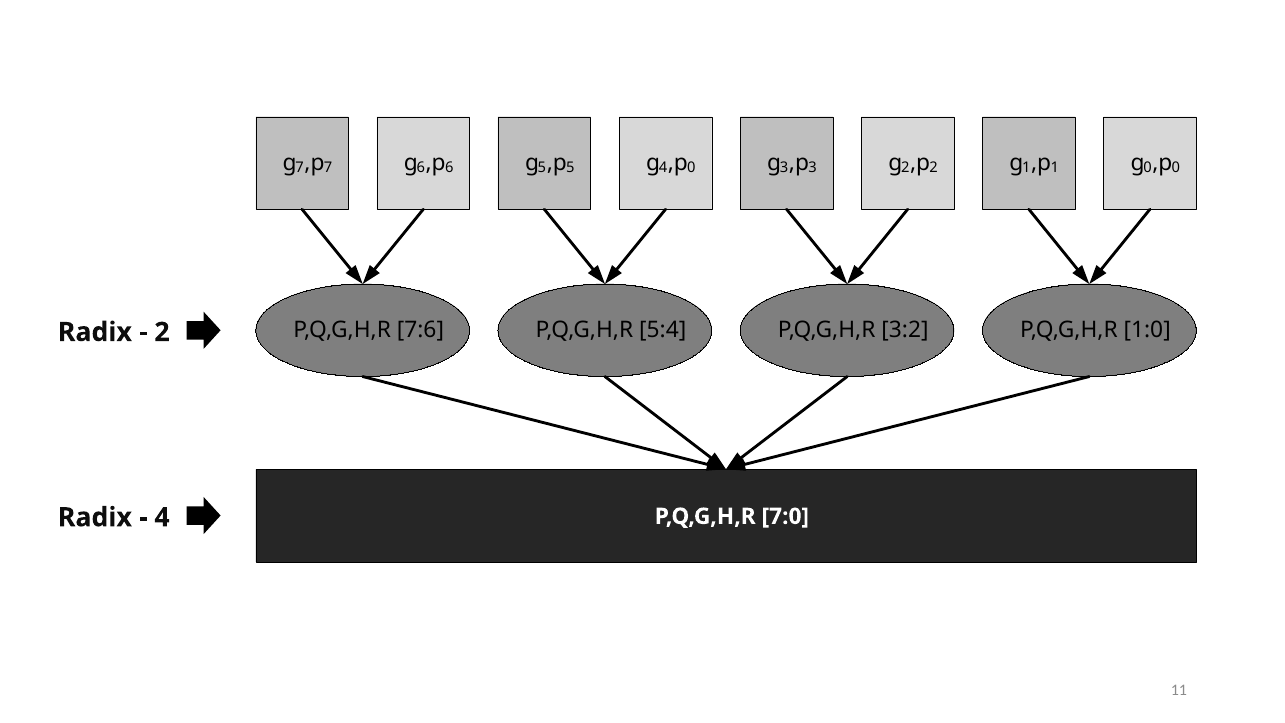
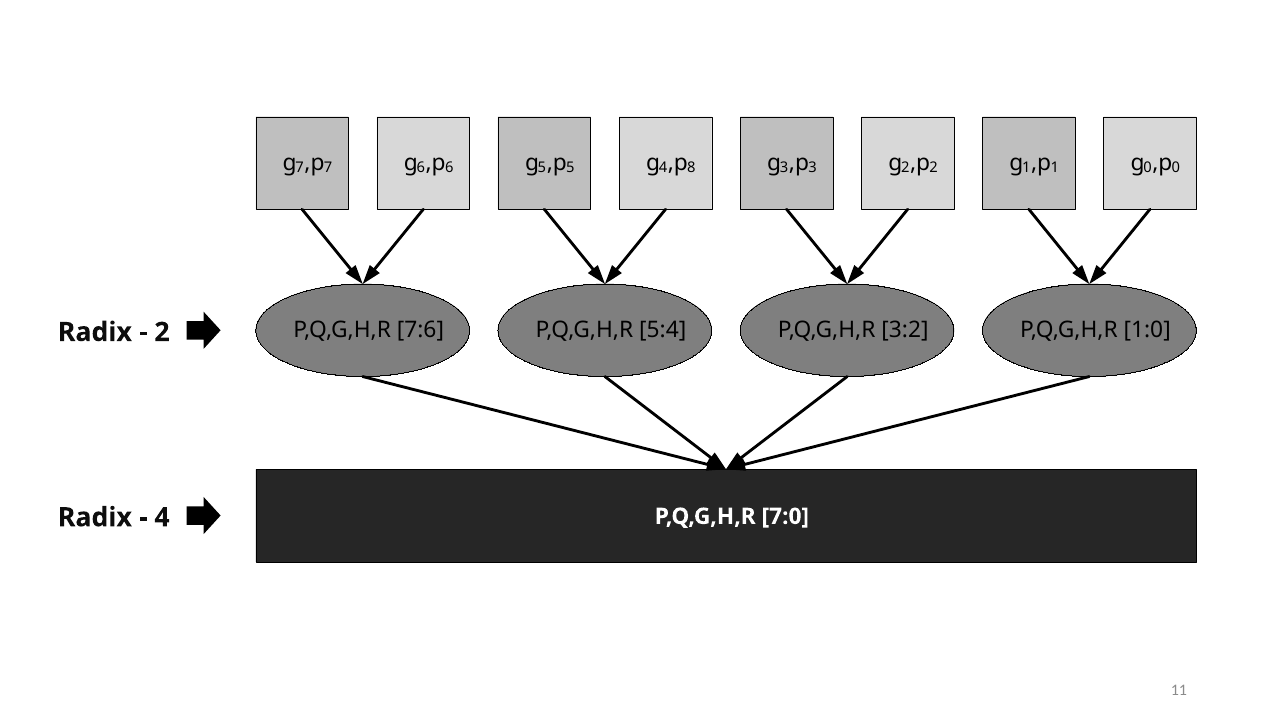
4 ,p 0: 0 -> 8
